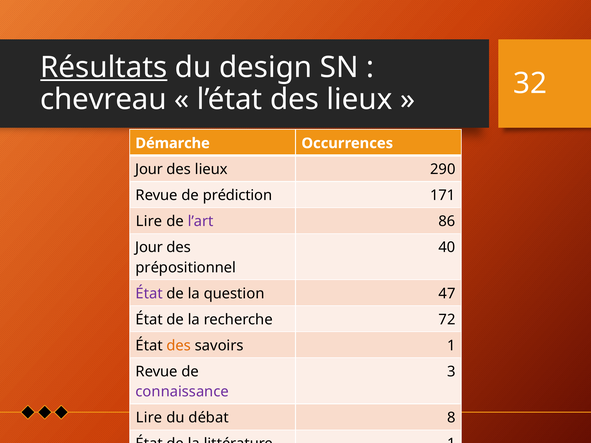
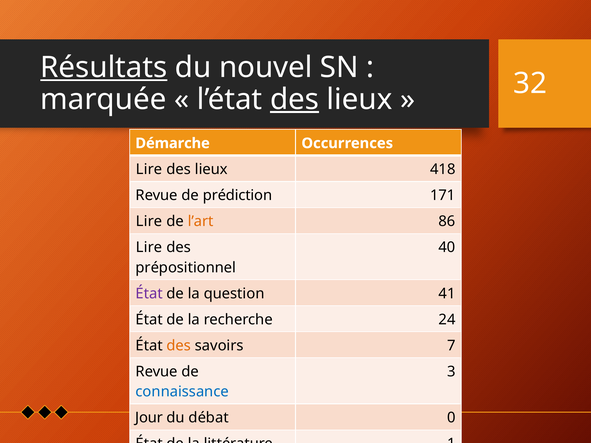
design: design -> nouvel
chevreau: chevreau -> marquée
des at (294, 99) underline: none -> present
Jour at (149, 169): Jour -> Lire
290: 290 -> 418
l’art colour: purple -> orange
Jour at (149, 248): Jour -> Lire
47: 47 -> 41
72: 72 -> 24
savoirs 1: 1 -> 7
connaissance colour: purple -> blue
Lire at (149, 418): Lire -> Jour
8: 8 -> 0
